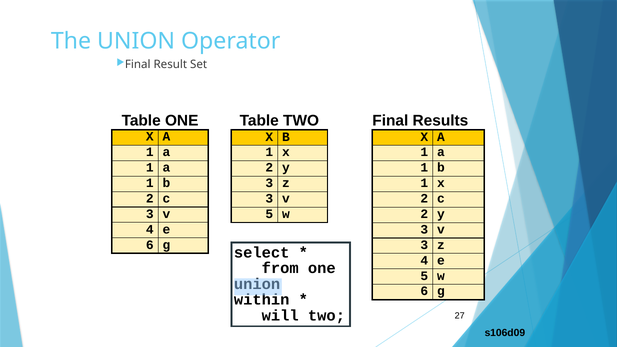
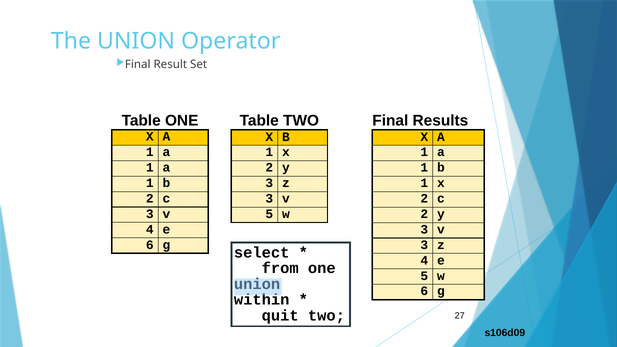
will: will -> quit
